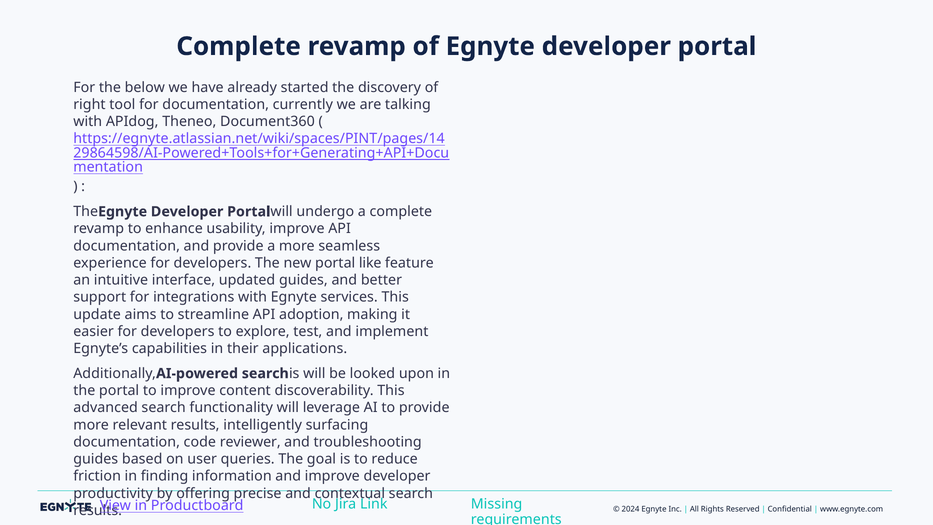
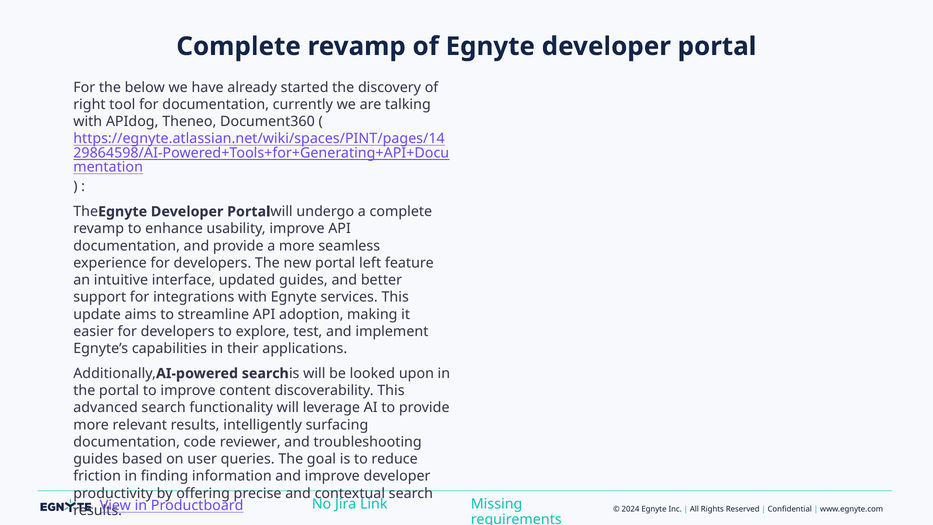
like: like -> left
